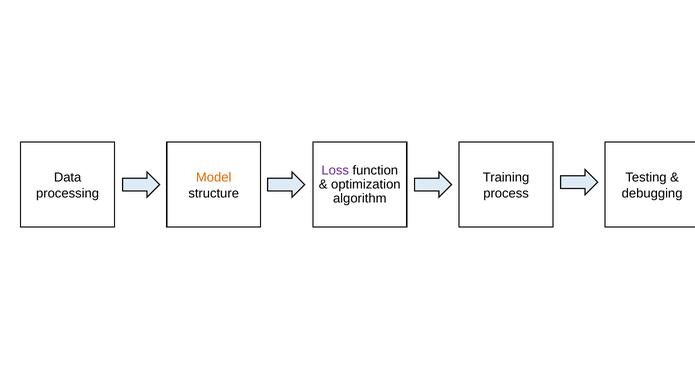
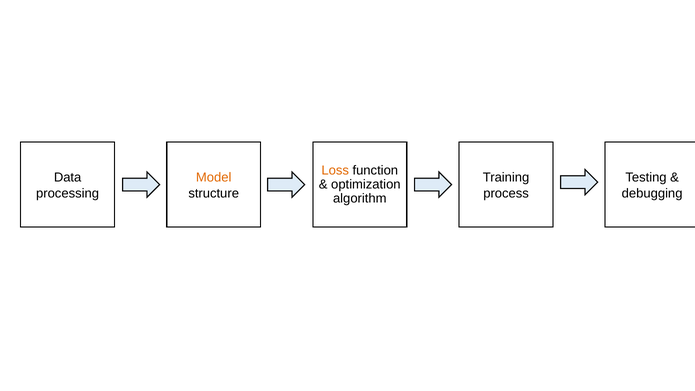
Loss colour: purple -> orange
